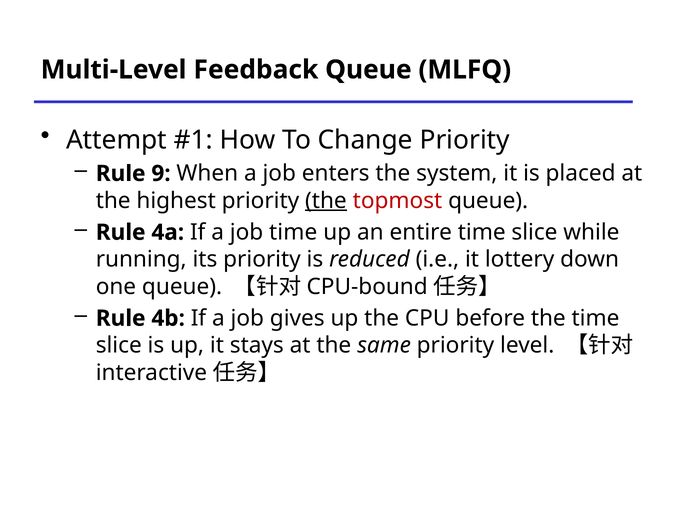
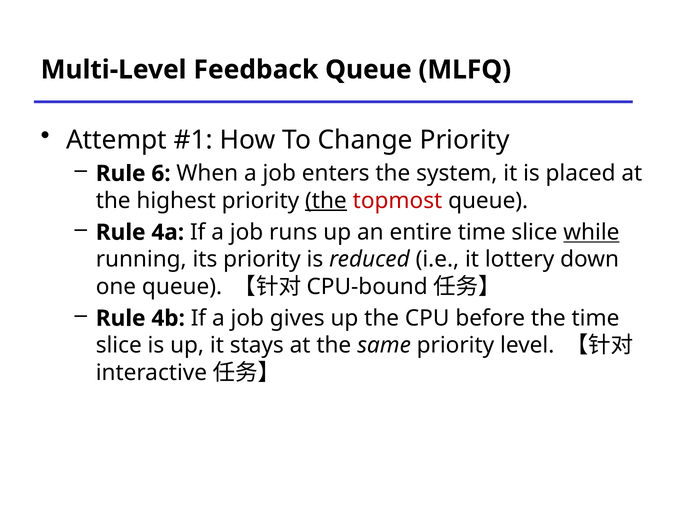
9: 9 -> 6
job time: time -> runs
while underline: none -> present
